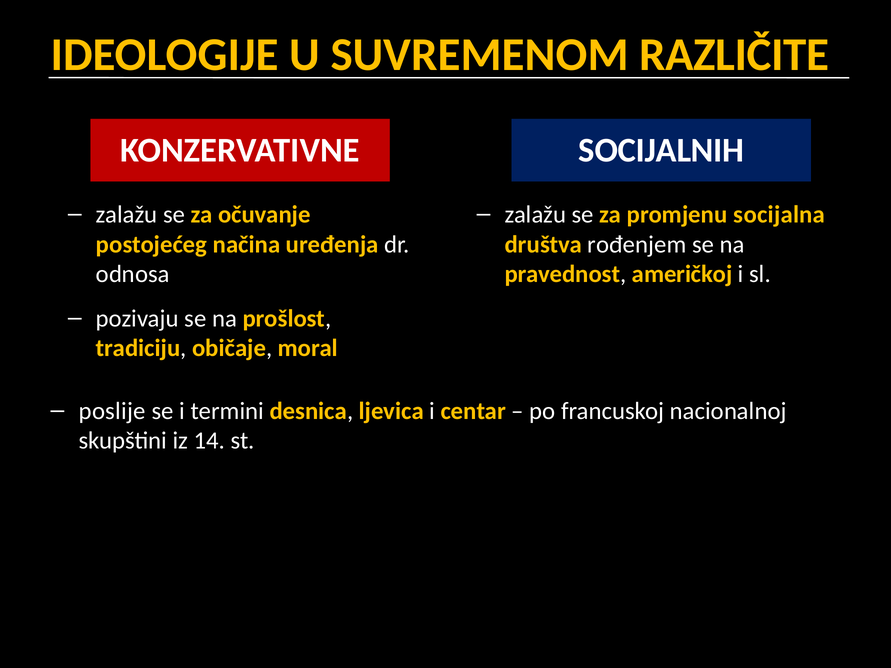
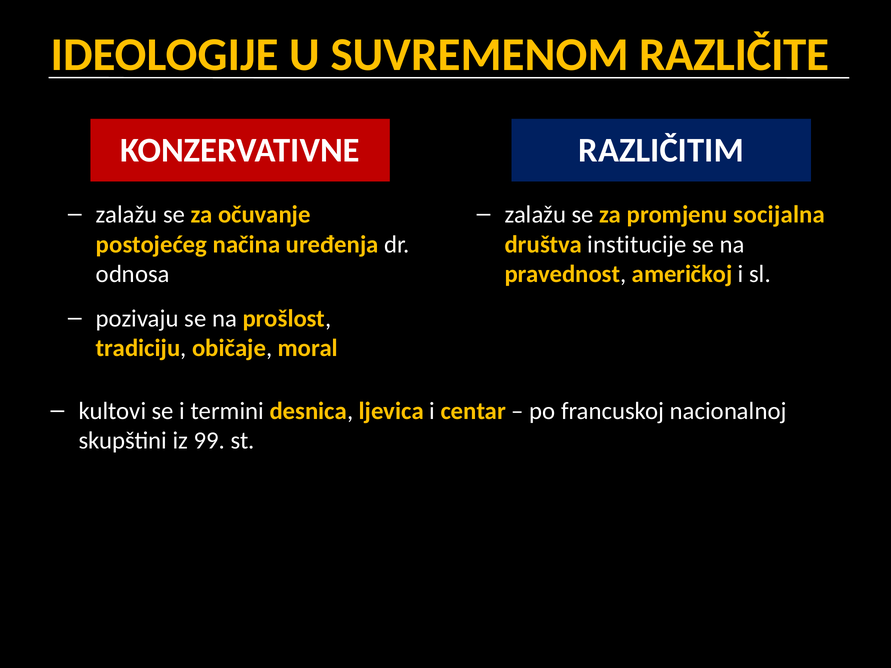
SOCIJALNIH: SOCIJALNIH -> RAZLIČITIM
rođenjem: rođenjem -> institucije
poslije: poslije -> kultovi
14: 14 -> 99
